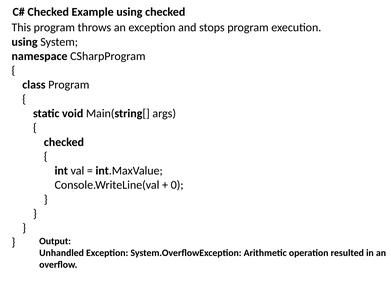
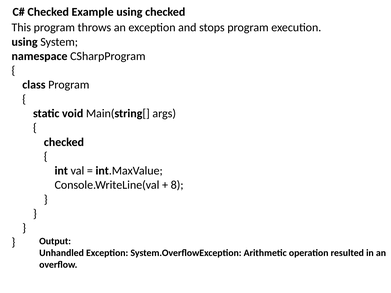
0: 0 -> 8
